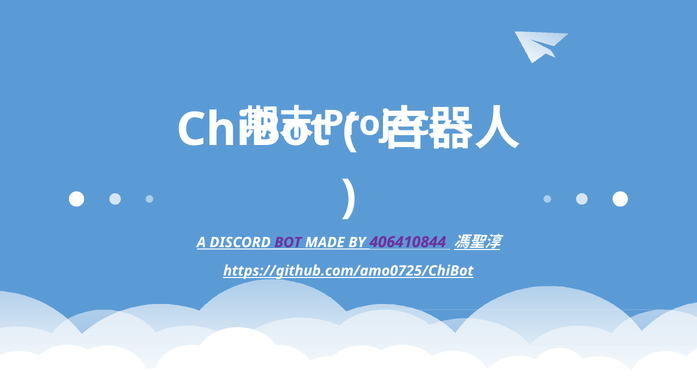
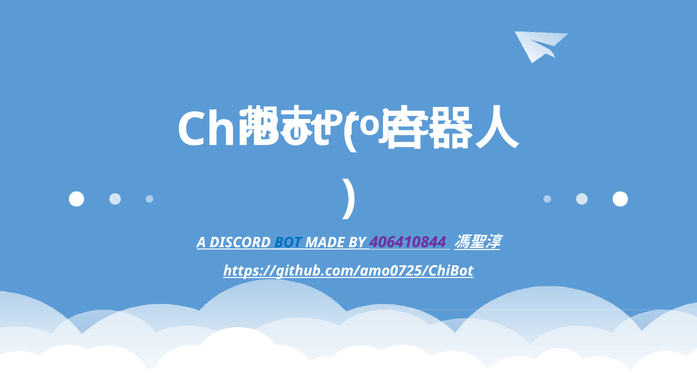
BOT colour: purple -> blue
